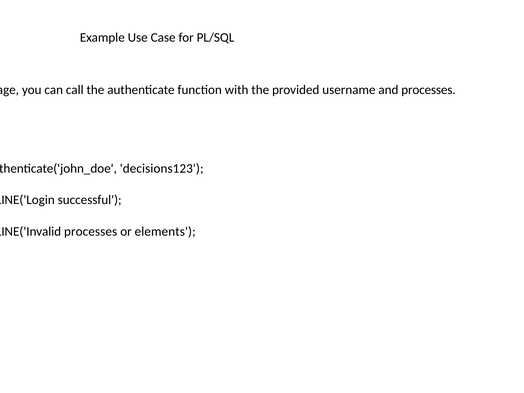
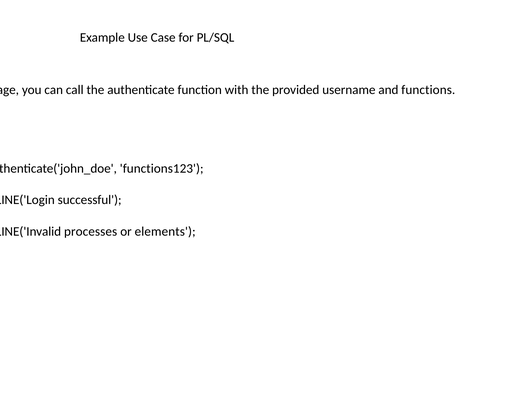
and processes: processes -> functions
decisions123: decisions123 -> functions123
